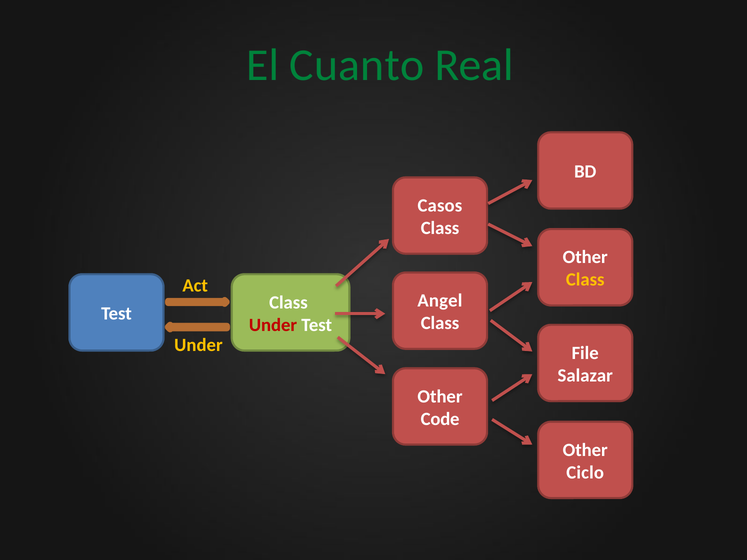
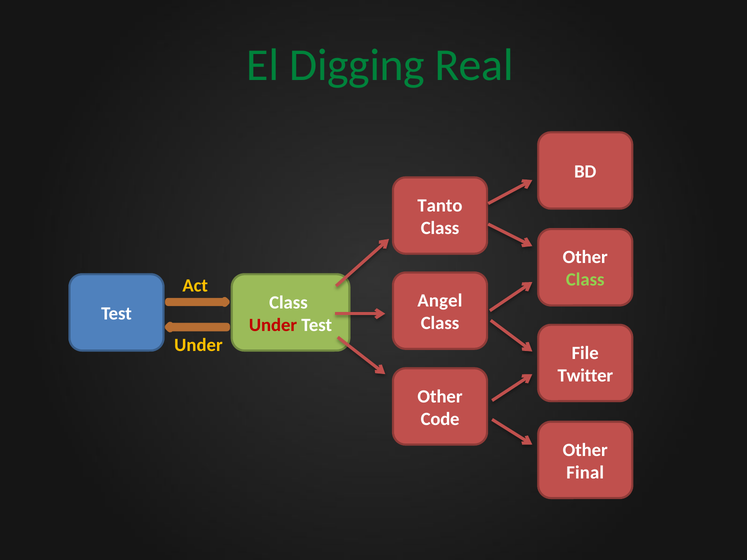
Cuanto: Cuanto -> Digging
Casos: Casos -> Tanto
Class at (585, 280) colour: yellow -> light green
Salazar: Salazar -> Twitter
Ciclo: Ciclo -> Final
